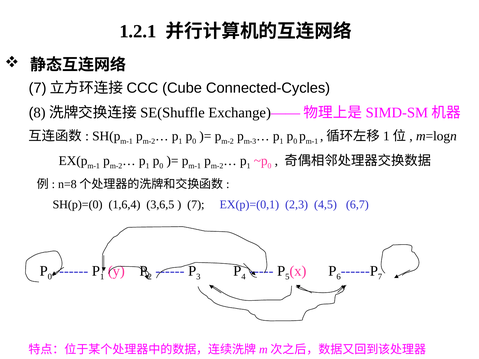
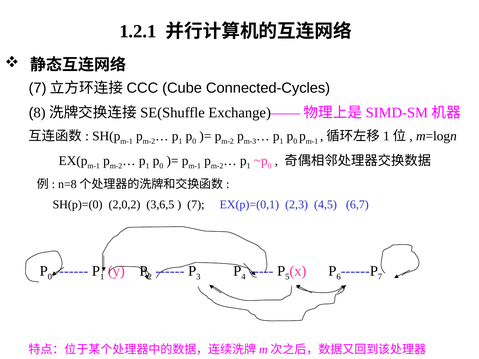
1,6,4: 1,6,4 -> 2,0,2
